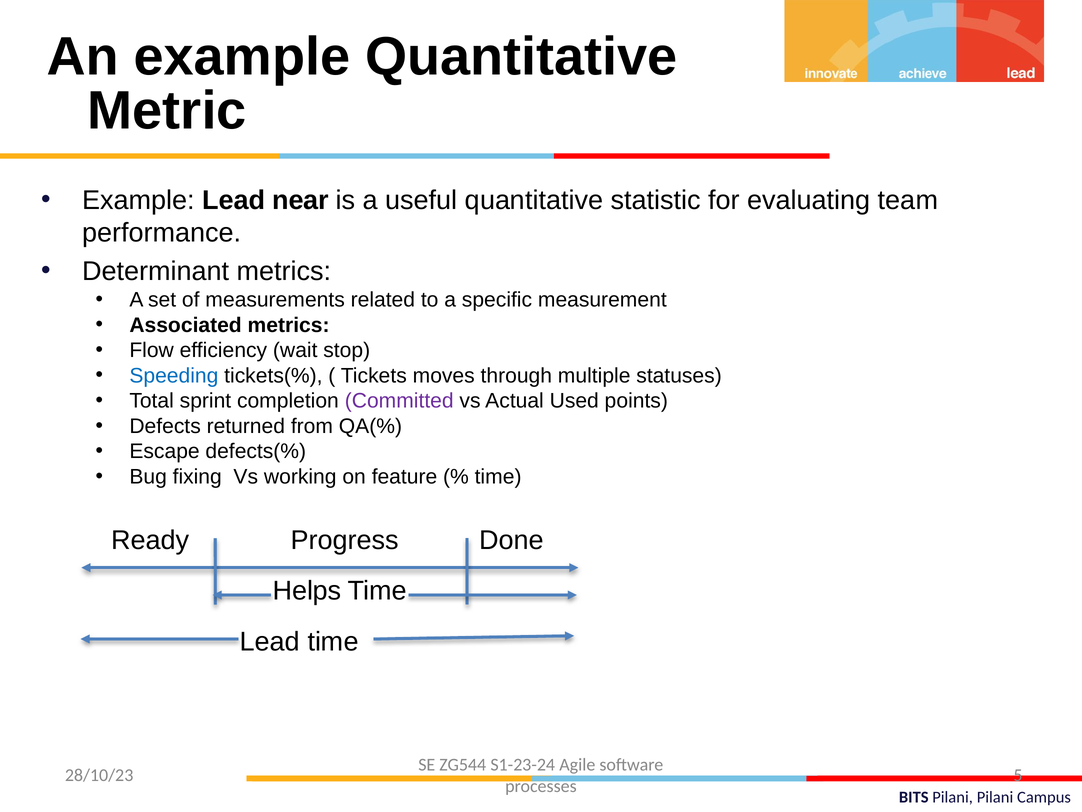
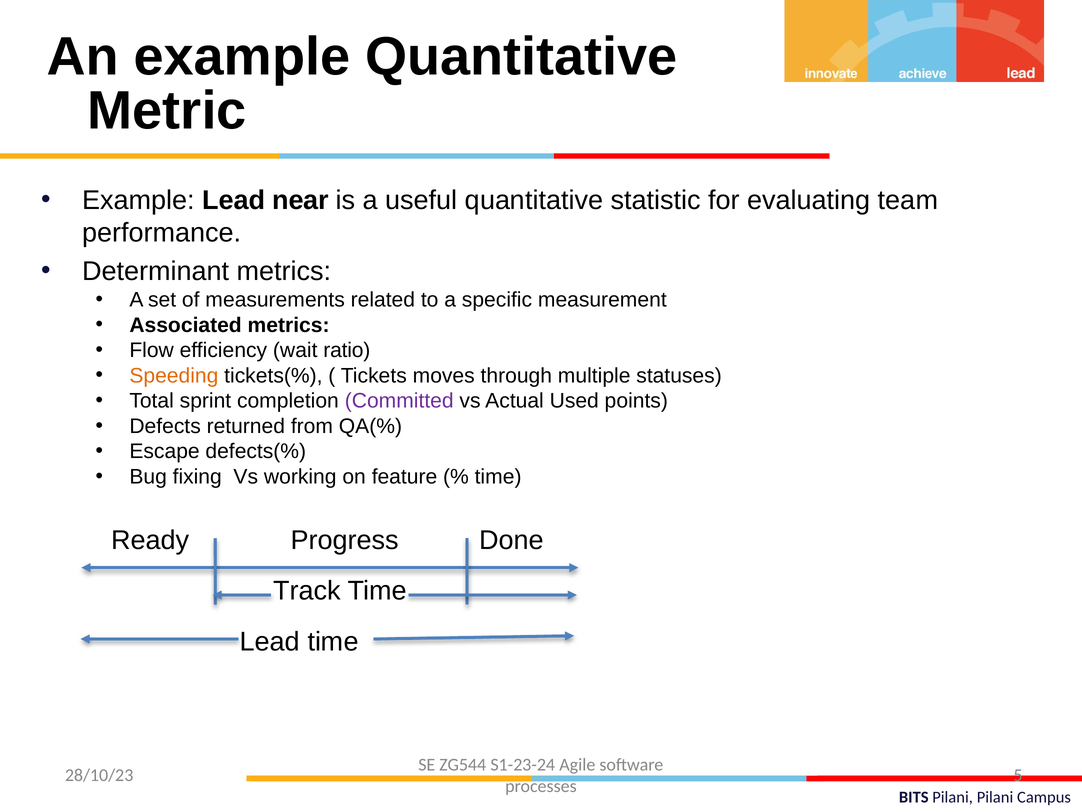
stop: stop -> ratio
Speeding colour: blue -> orange
Helps: Helps -> Track
